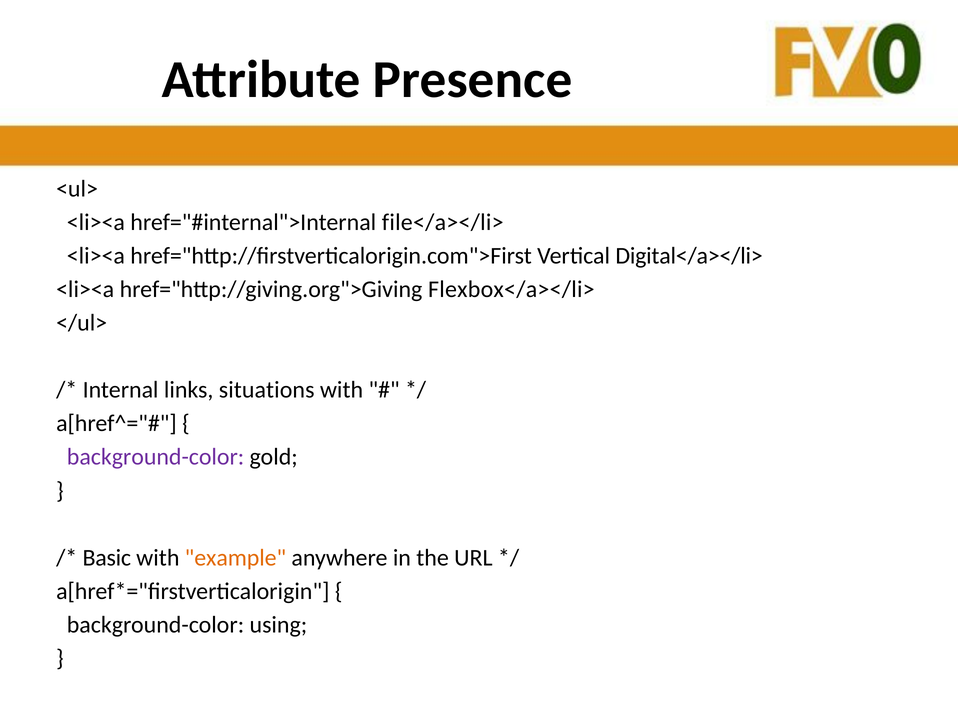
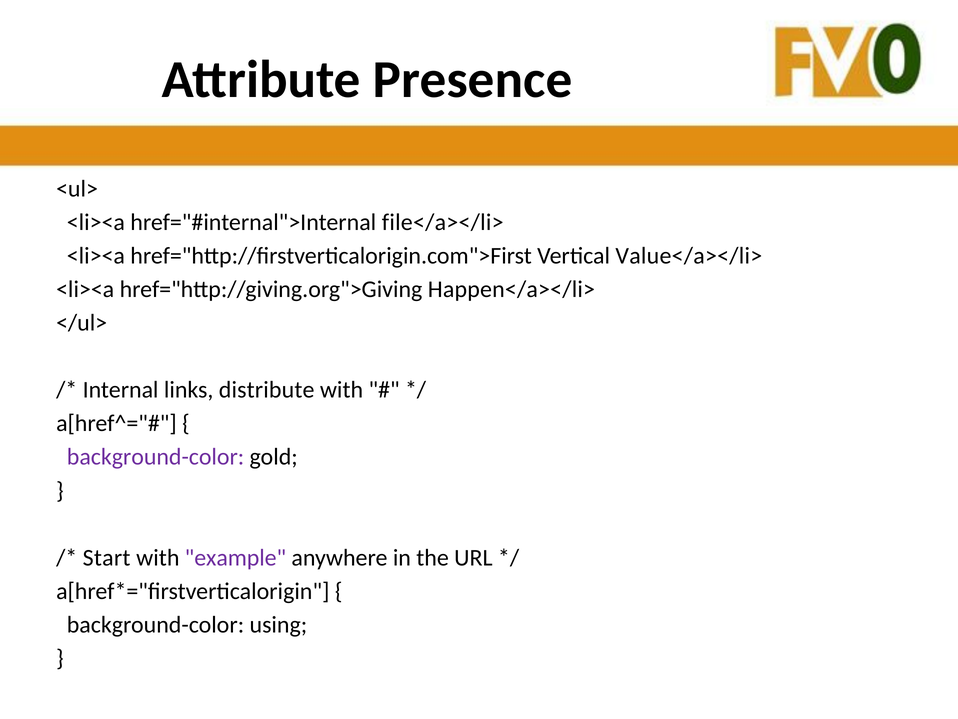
Digital</a></li>: Digital</a></li> -> Value</a></li>
Flexbox</a></li>: Flexbox</a></li> -> Happen</a></li>
situations: situations -> distribute
Basic: Basic -> Start
example colour: orange -> purple
